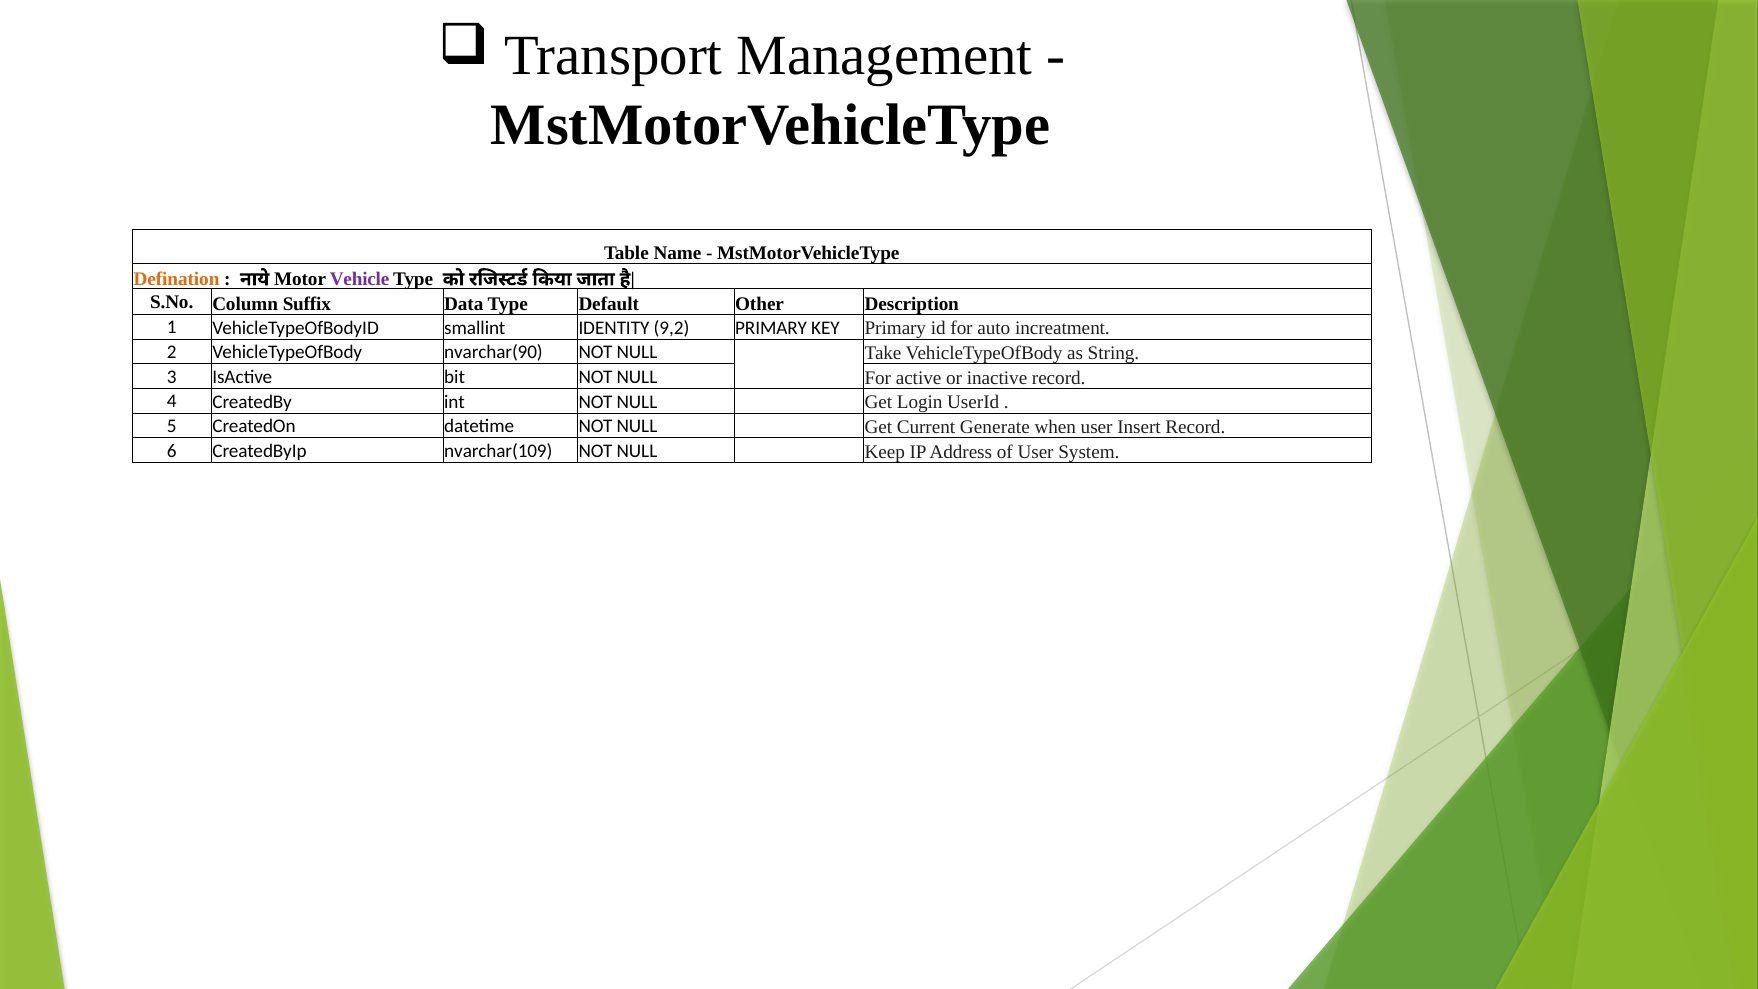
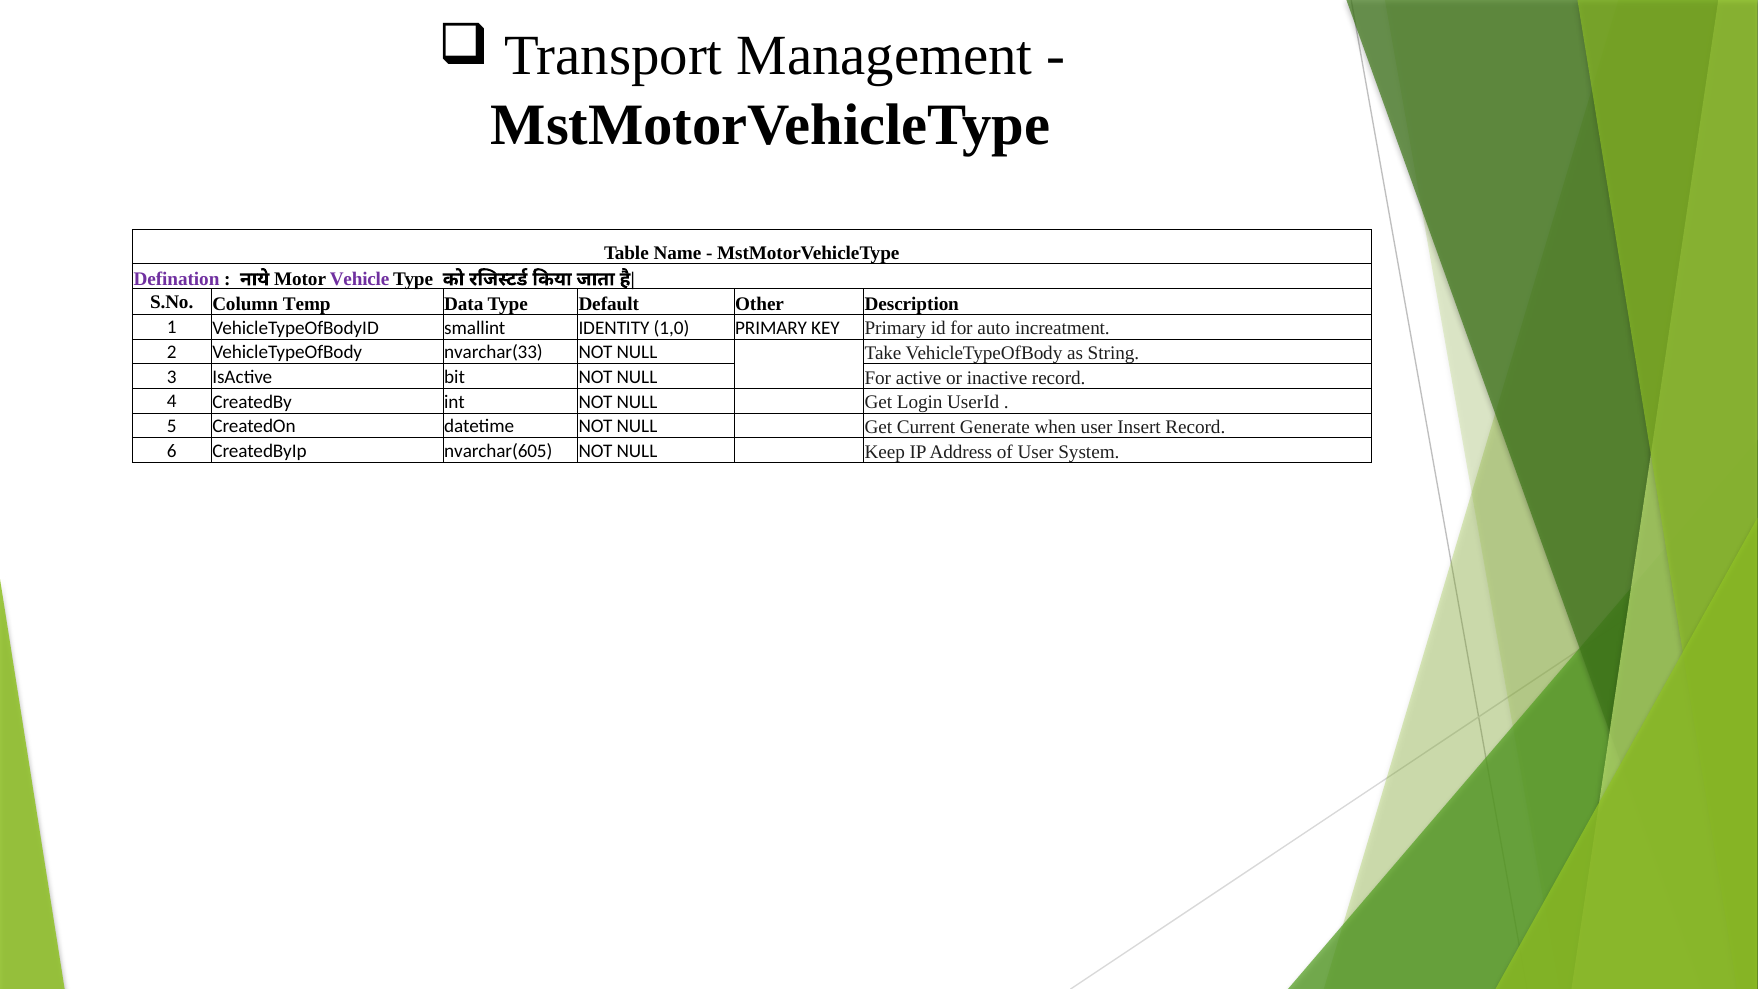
Defination colour: orange -> purple
Suffix: Suffix -> Temp
9,2: 9,2 -> 1,0
nvarchar(90: nvarchar(90 -> nvarchar(33
nvarchar(109: nvarchar(109 -> nvarchar(605
